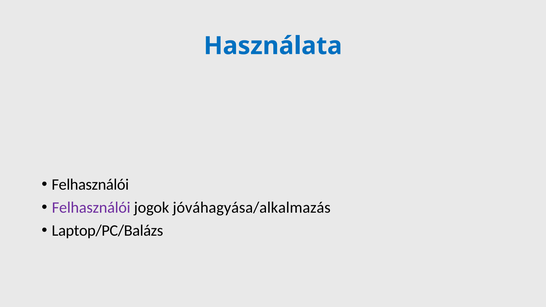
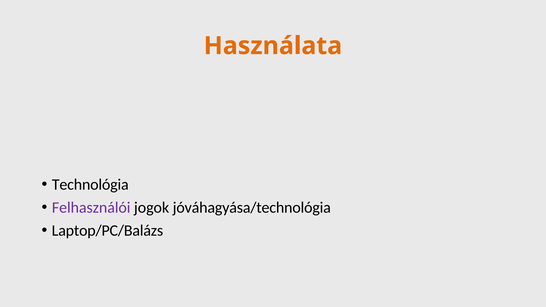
Használata colour: blue -> orange
Felhasználói at (90, 185): Felhasználói -> Technológia
jóváhagyása/alkalmazás: jóváhagyása/alkalmazás -> jóváhagyása/technológia
